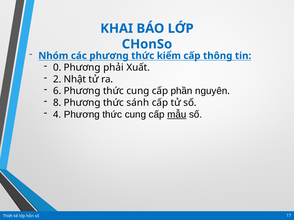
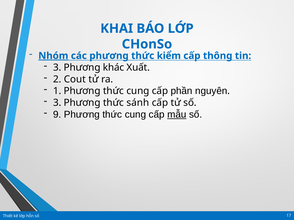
Nhóm underline: none -> present
0 at (57, 68): 0 -> 3
phải: phải -> khác
Nhật: Nhật -> Cout
6: 6 -> 1
8 at (57, 103): 8 -> 3
4: 4 -> 9
